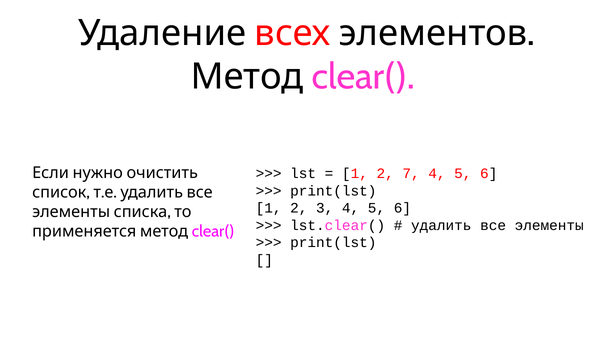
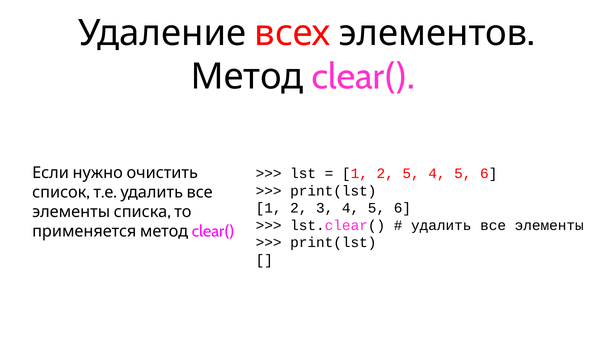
2 7: 7 -> 5
